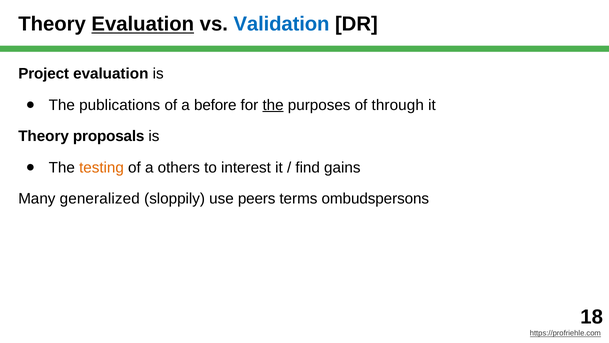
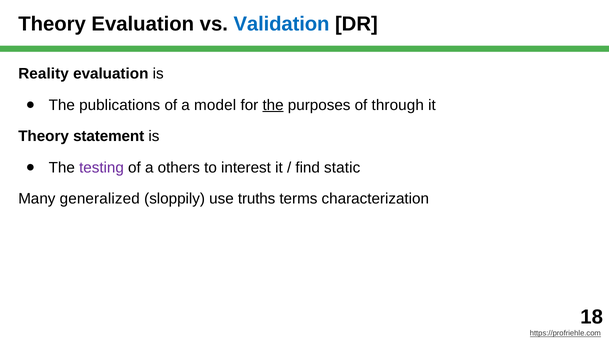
Evaluation at (143, 24) underline: present -> none
Project: Project -> Reality
before: before -> model
proposals: proposals -> statement
testing colour: orange -> purple
gains: gains -> static
peers: peers -> truths
ombudspersons: ombudspersons -> characterization
